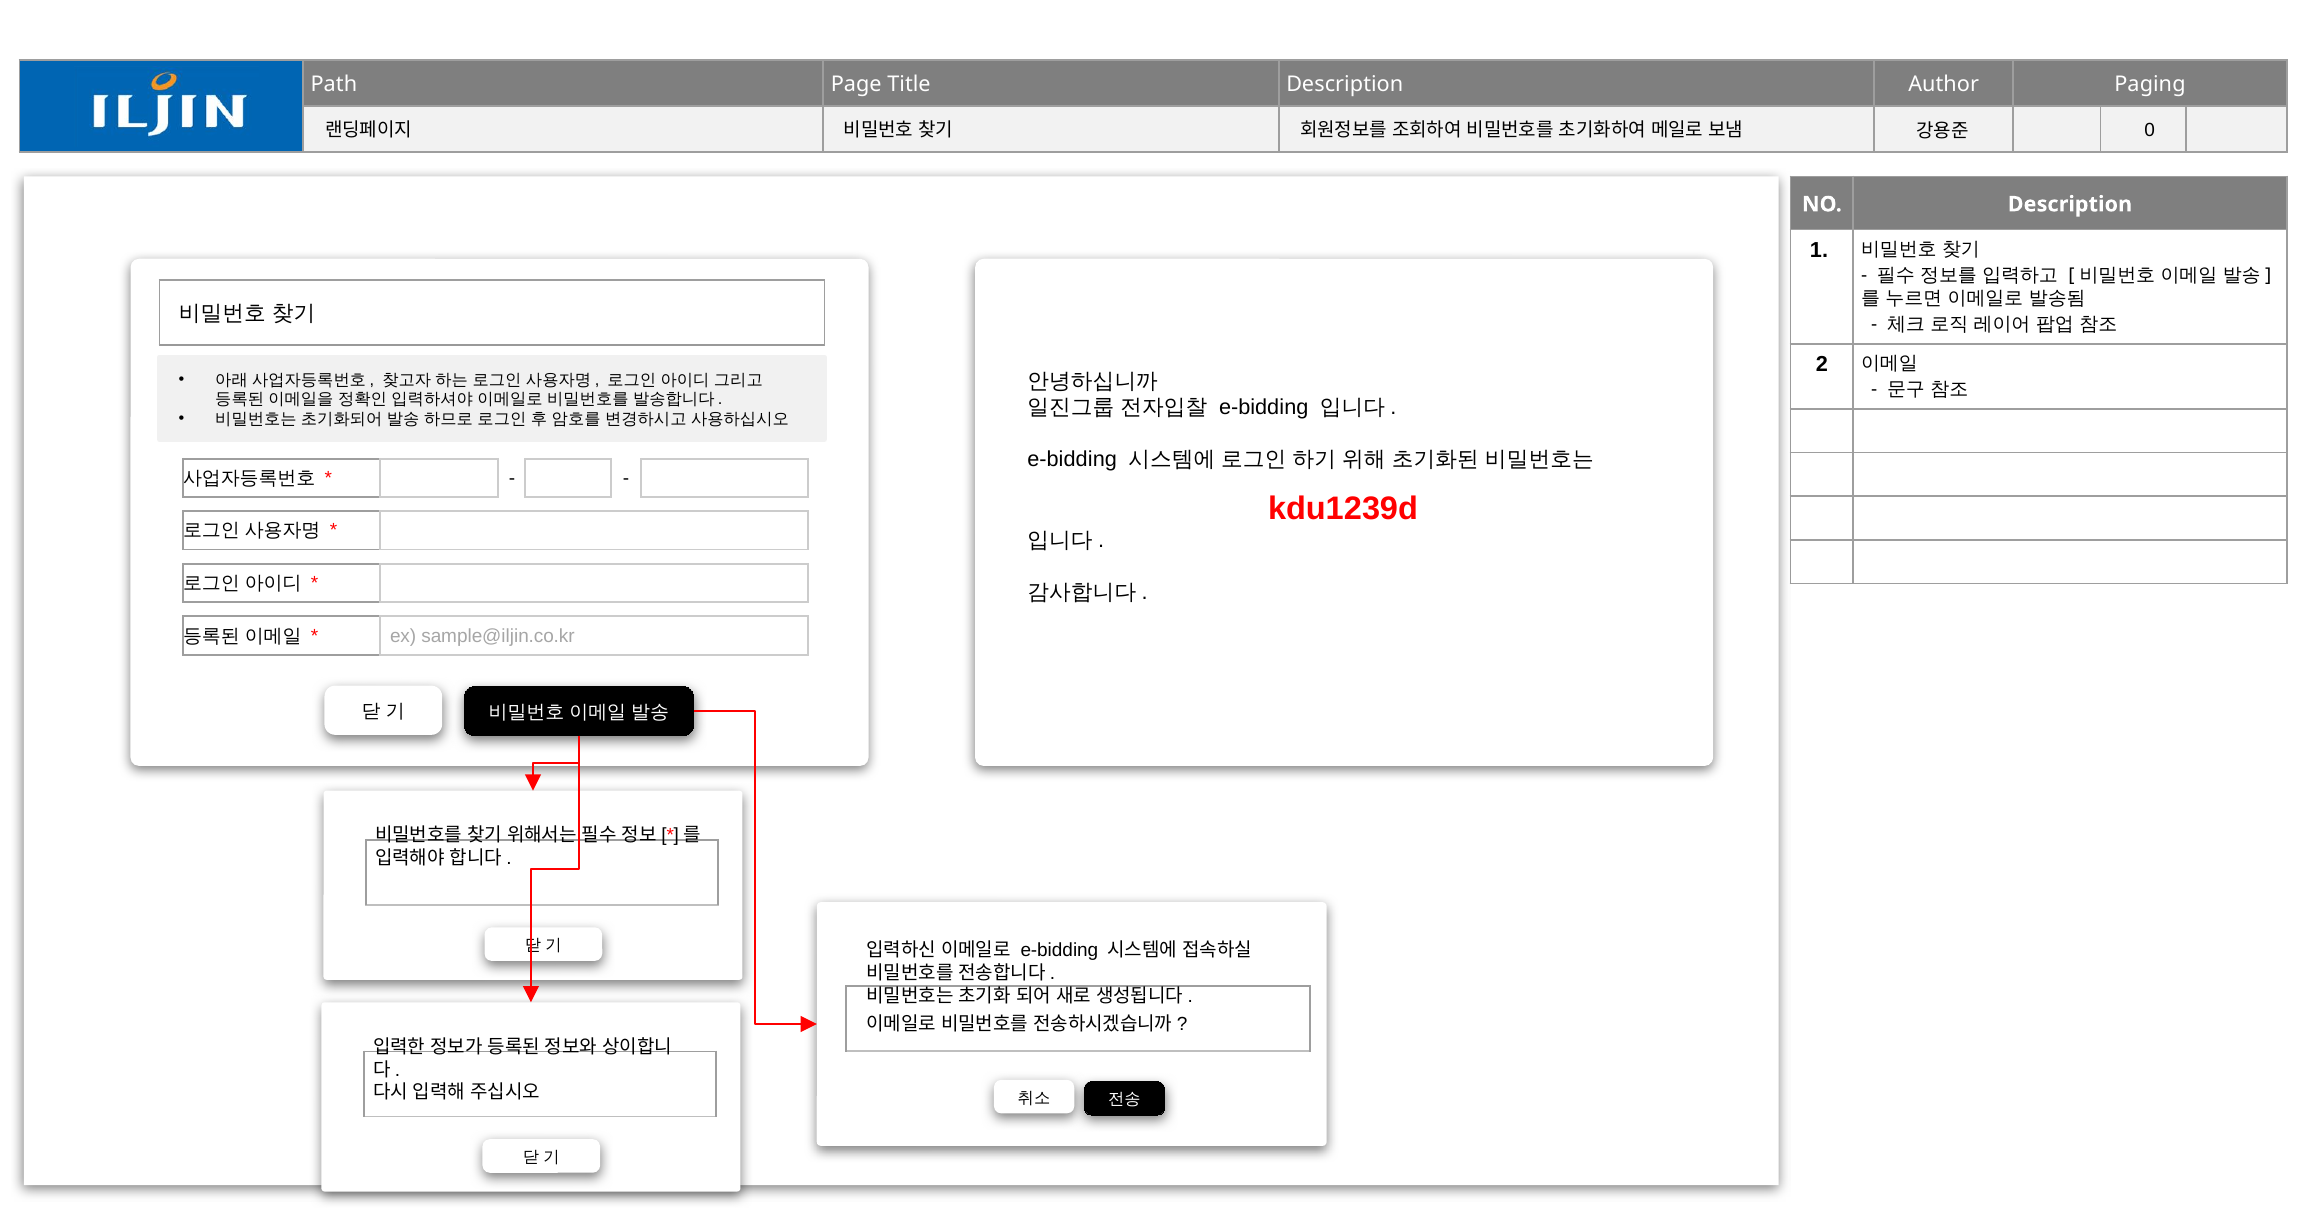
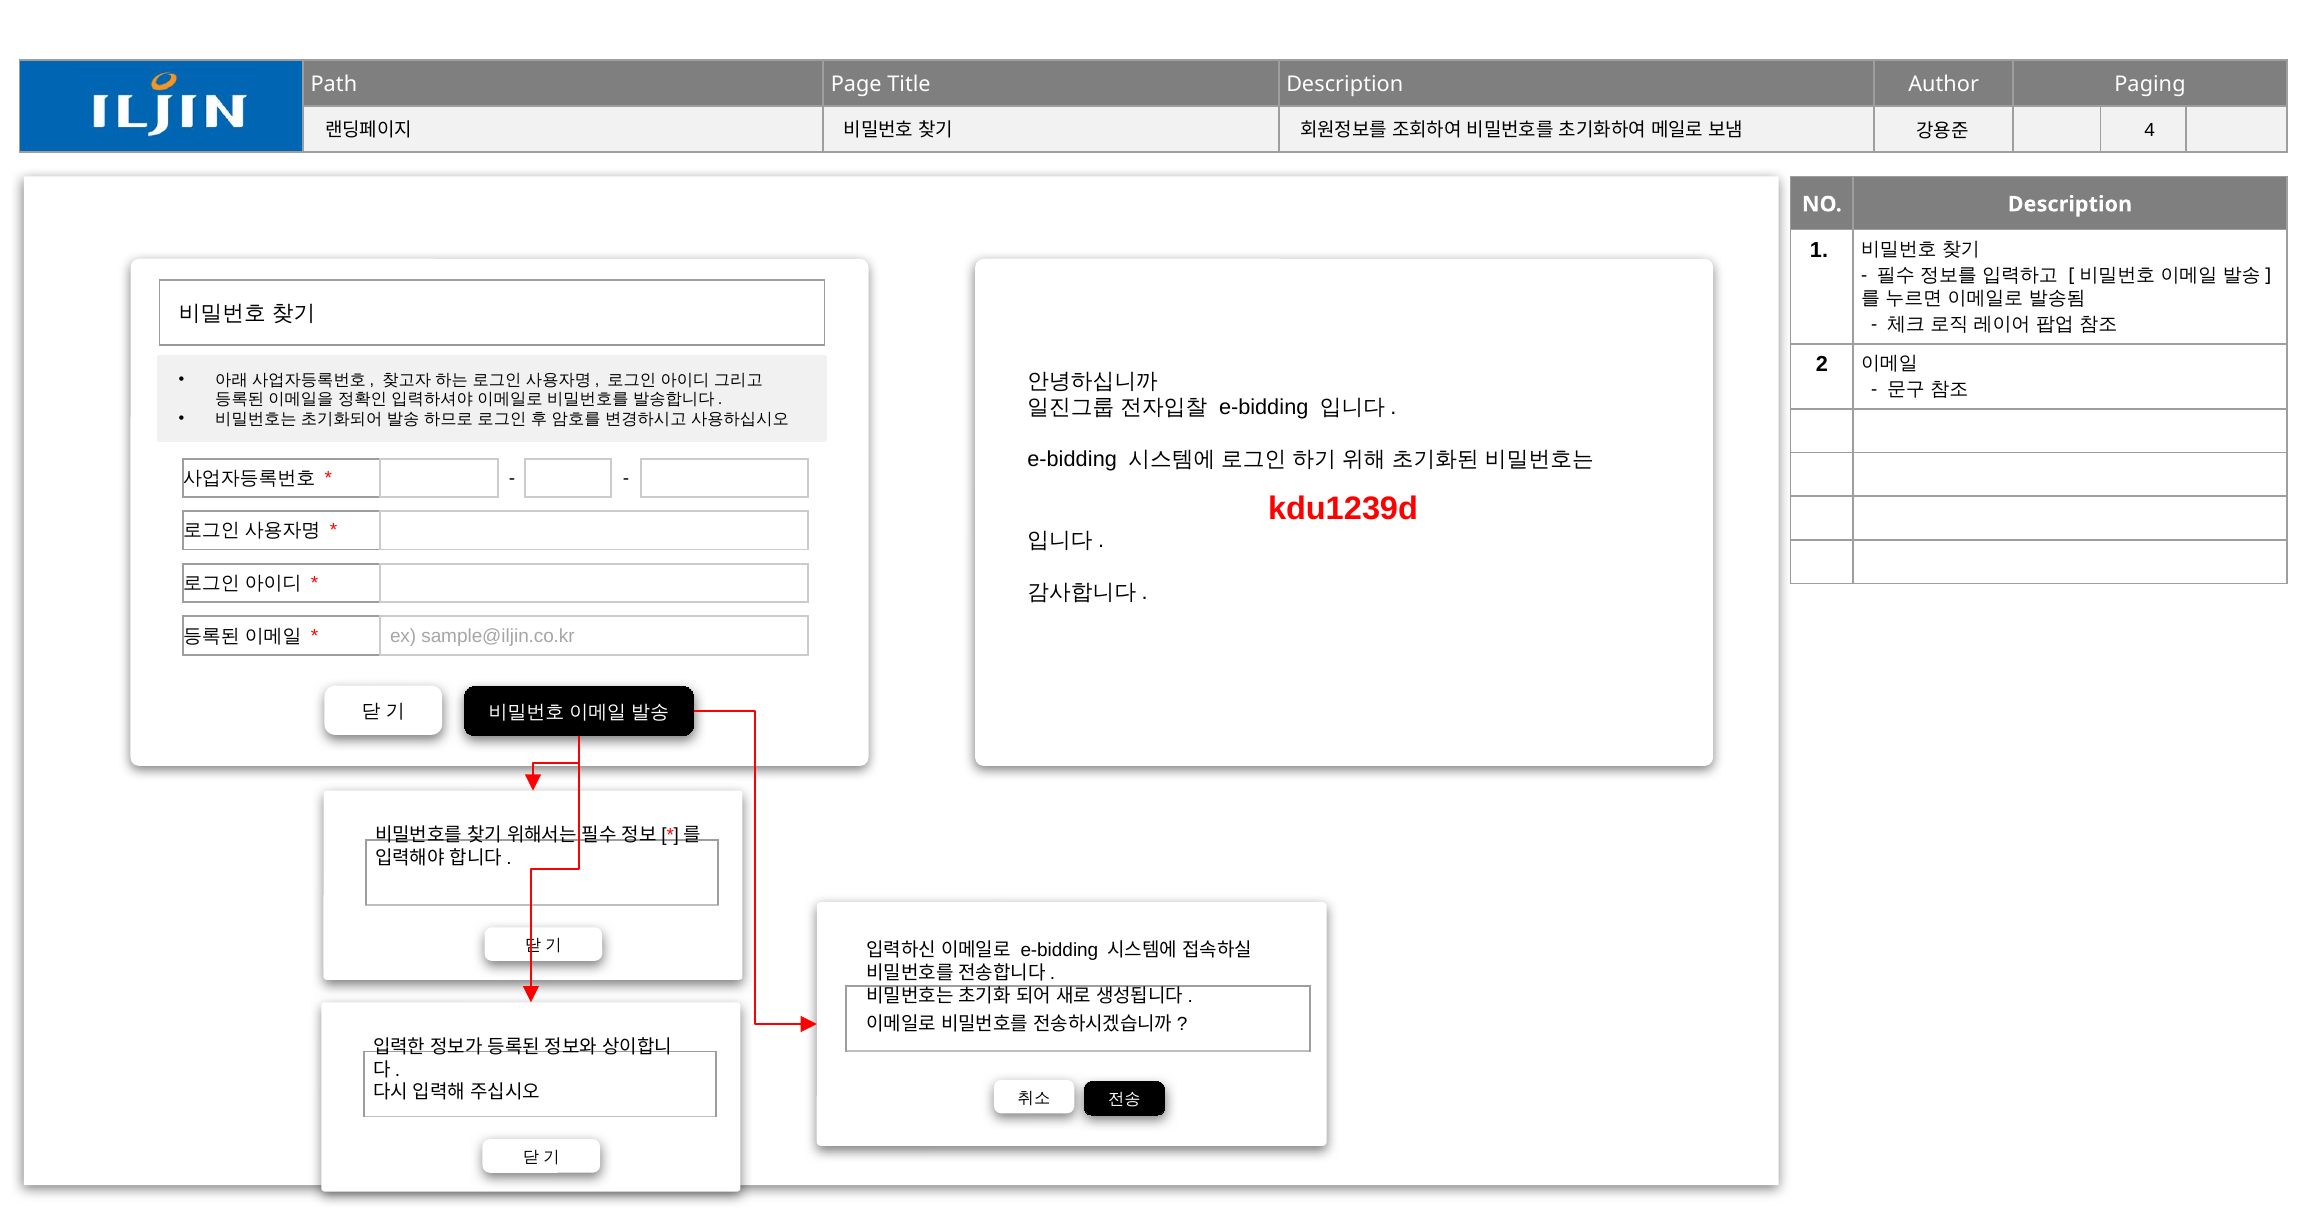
0: 0 -> 4
